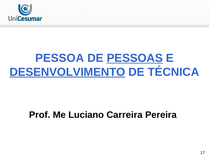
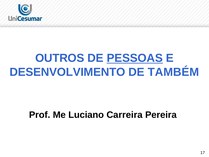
PESSOA: PESSOA -> OUTROS
DESENVOLVIMENTO underline: present -> none
TÉCNICA: TÉCNICA -> TAMBÉM
